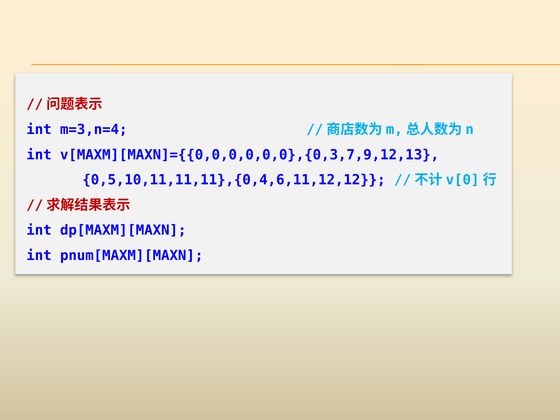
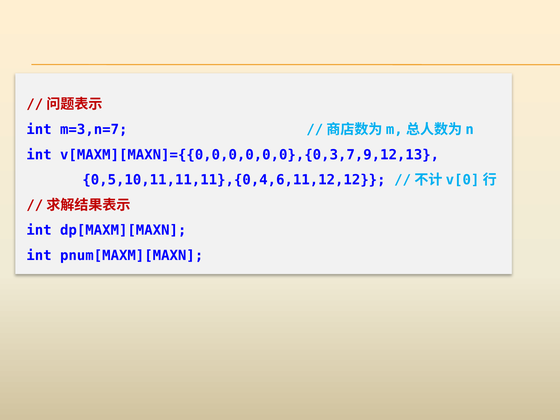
m=3,n=4: m=3,n=4 -> m=3,n=7
